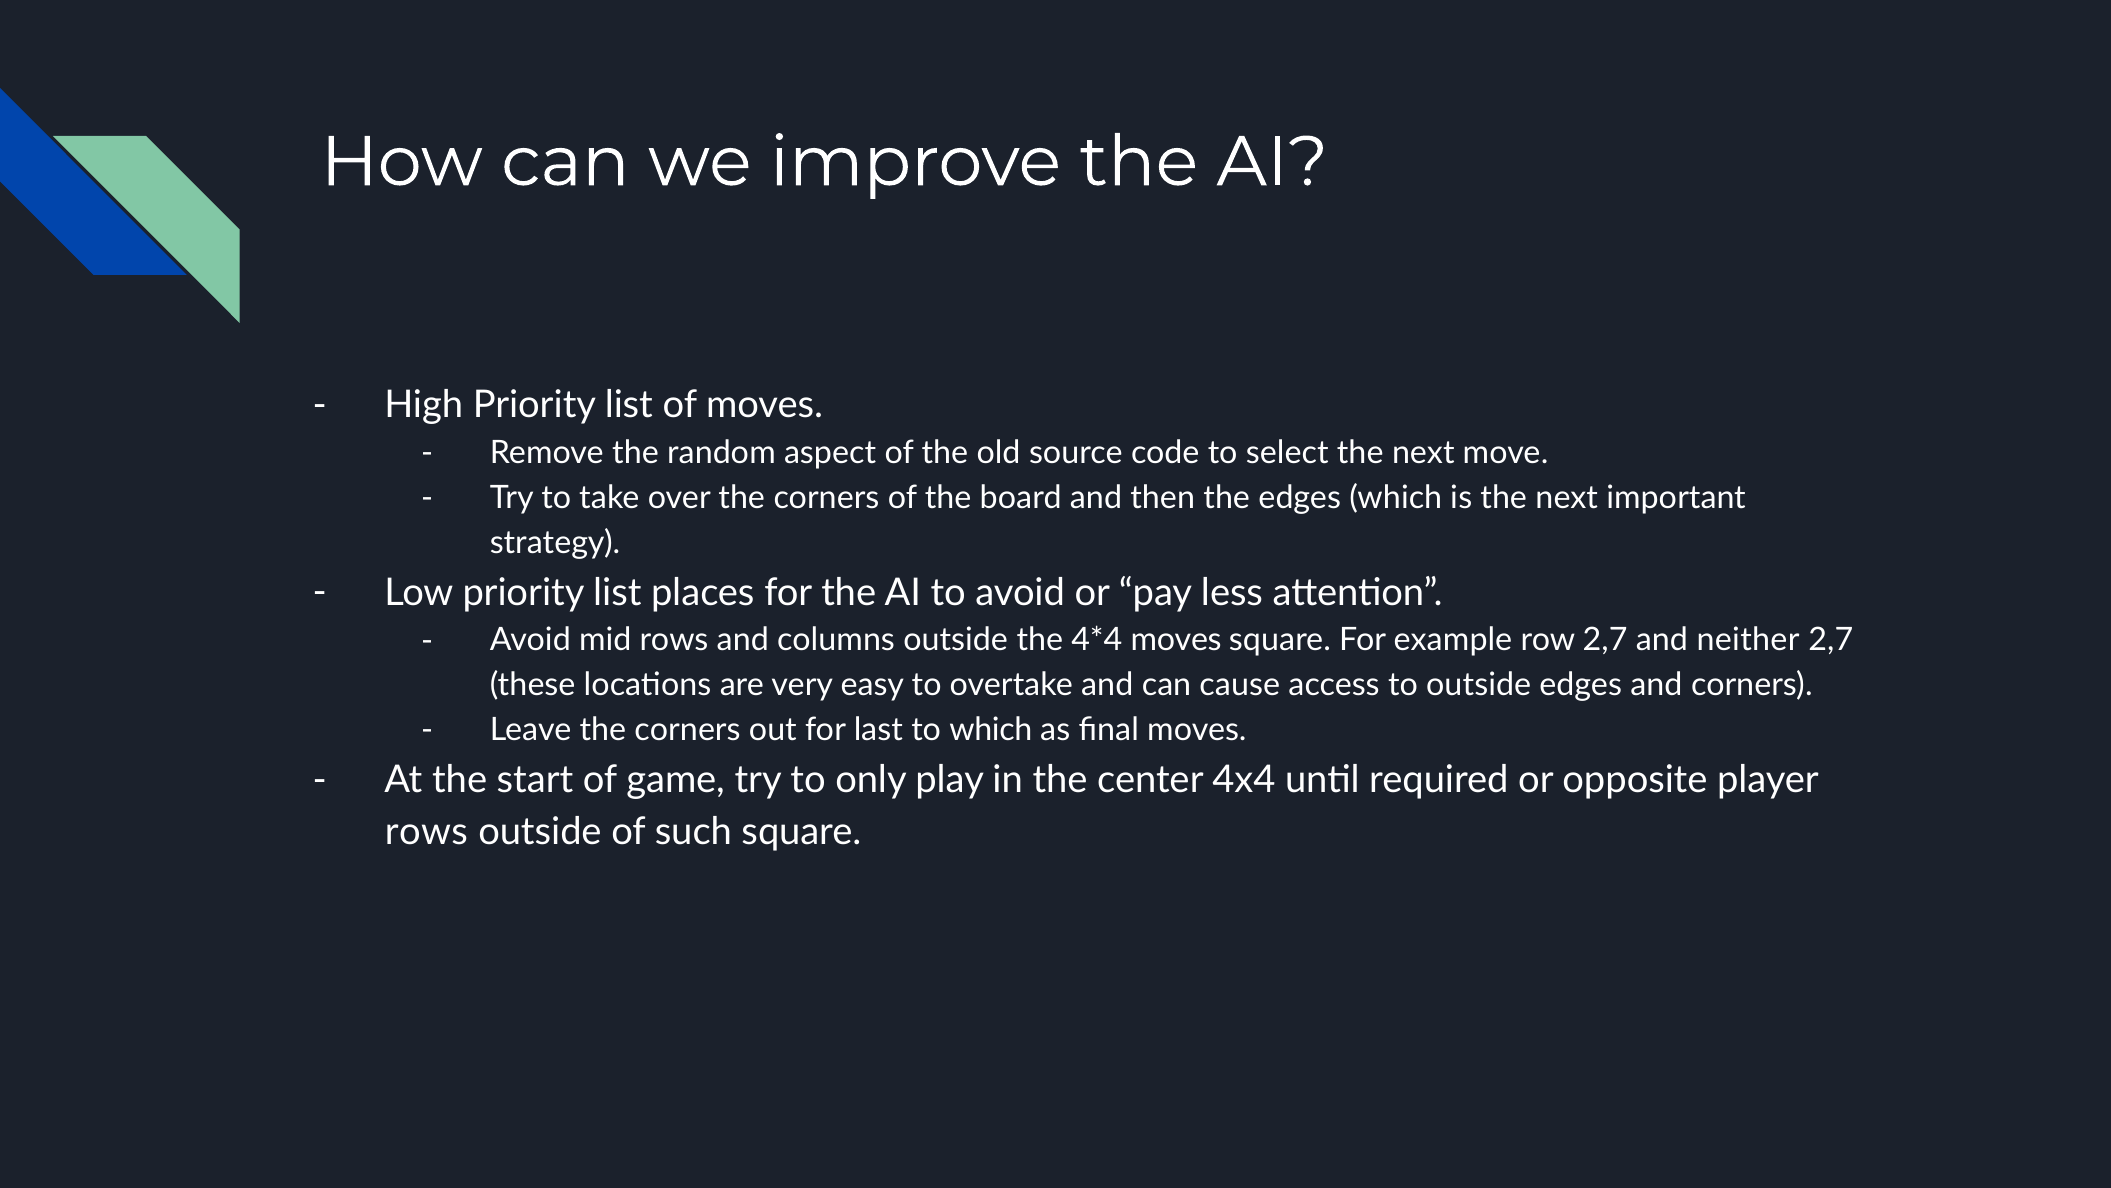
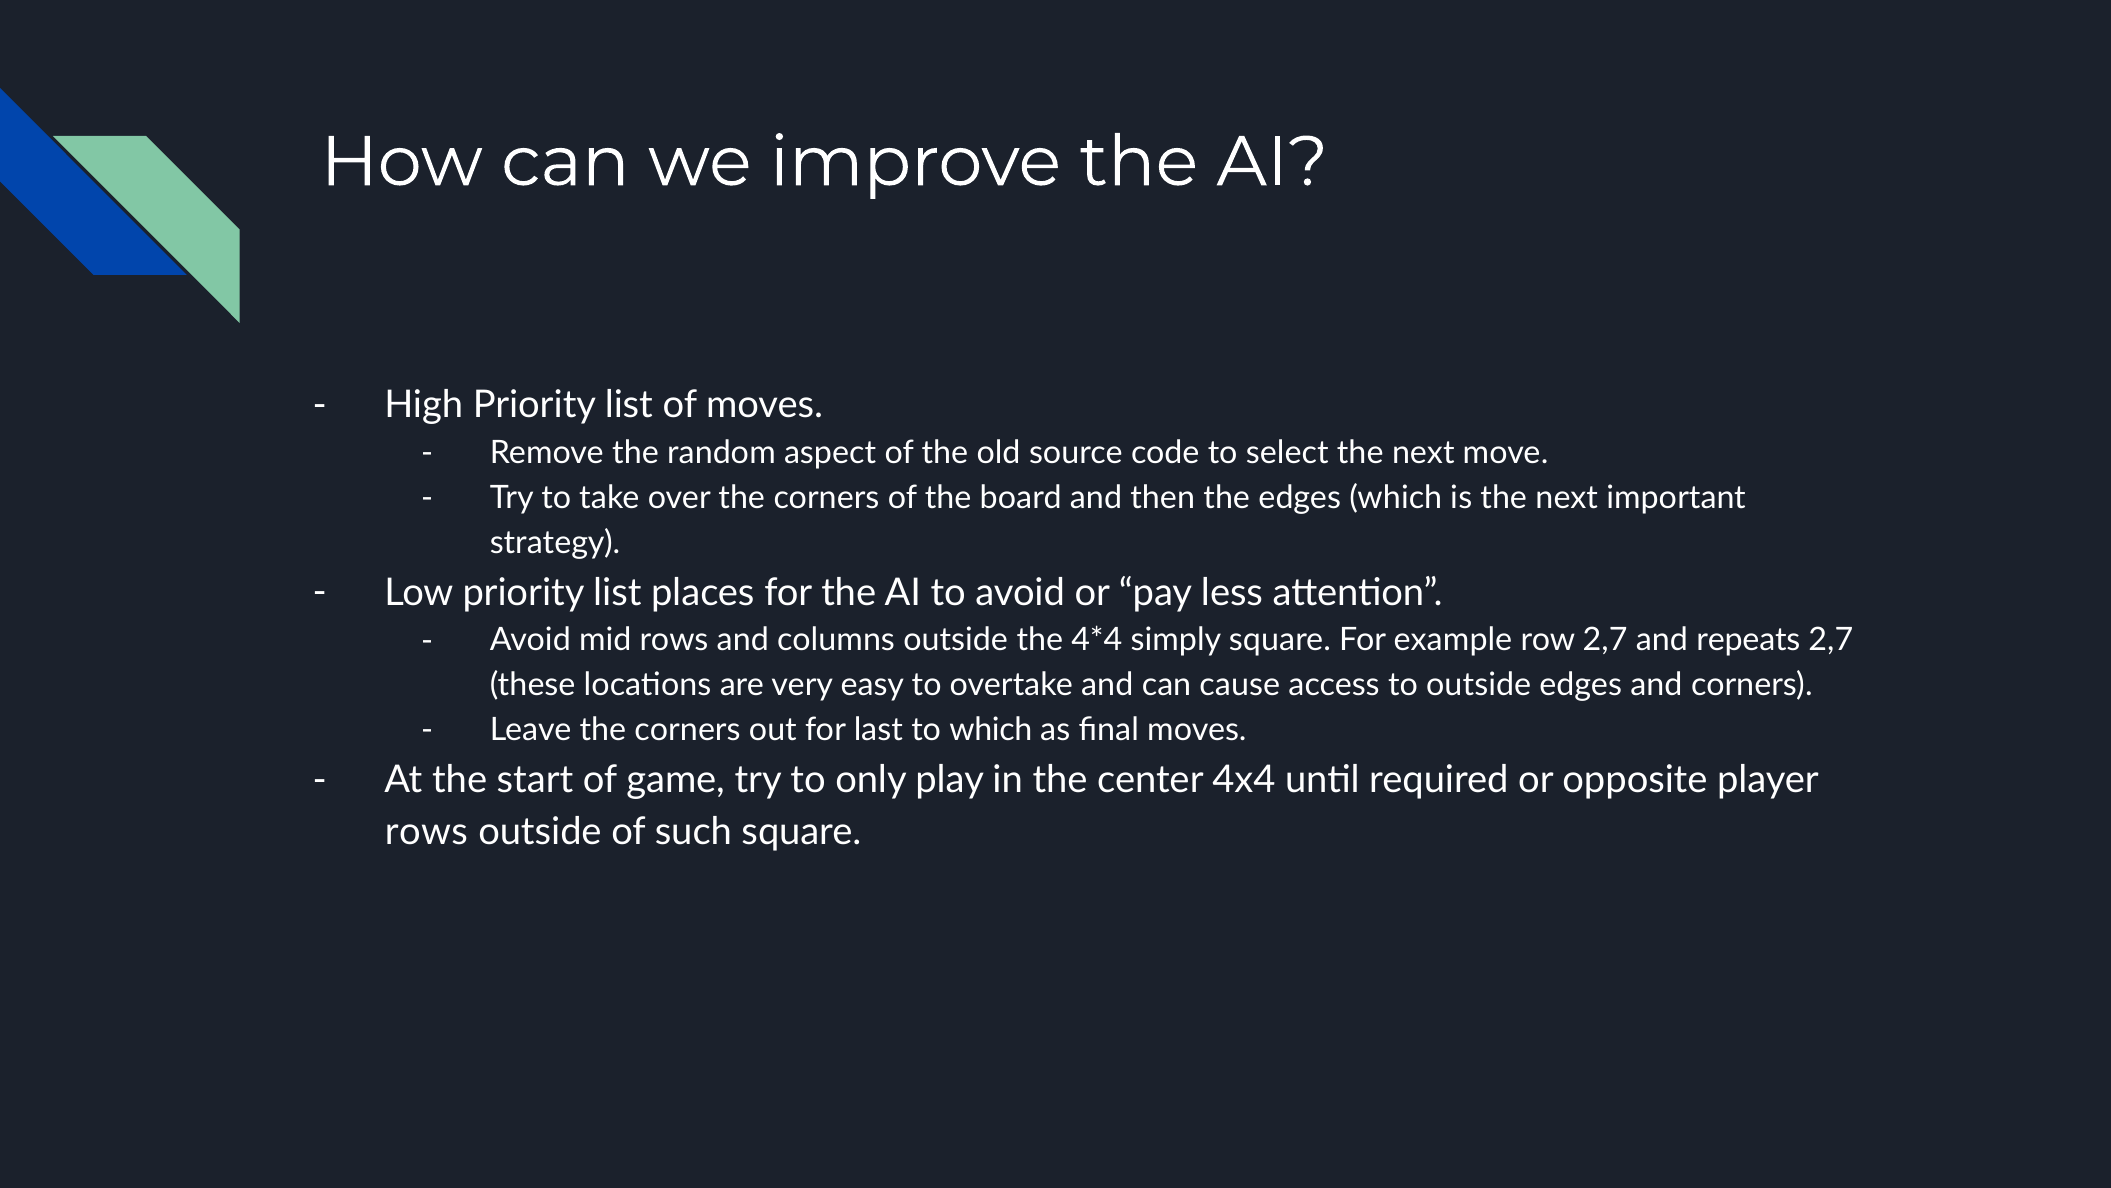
moves at (1176, 640): moves -> simply
neither: neither -> repeats
